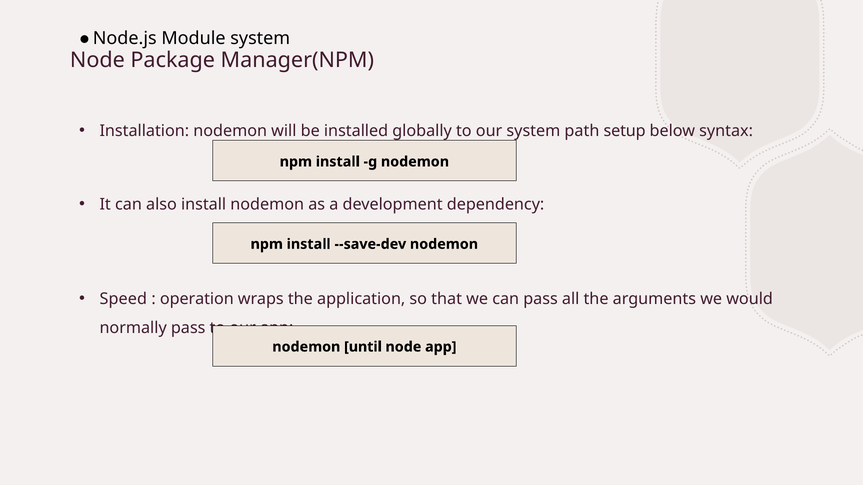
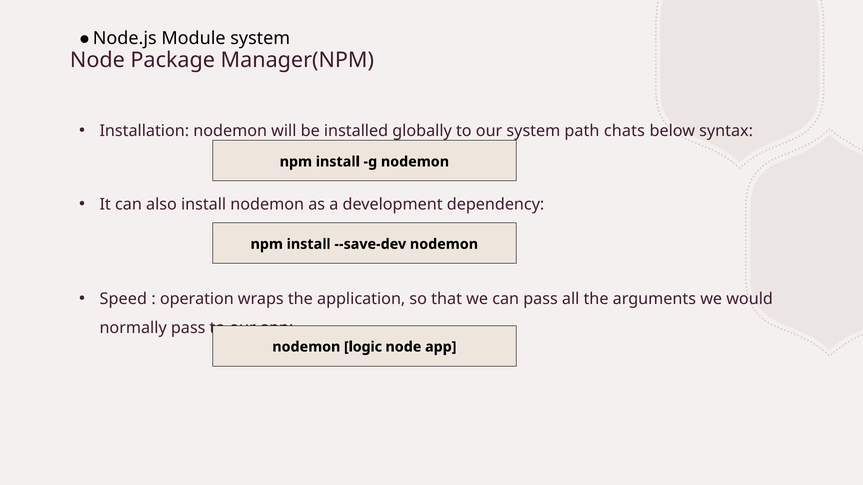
setup: setup -> chats
until: until -> logic
